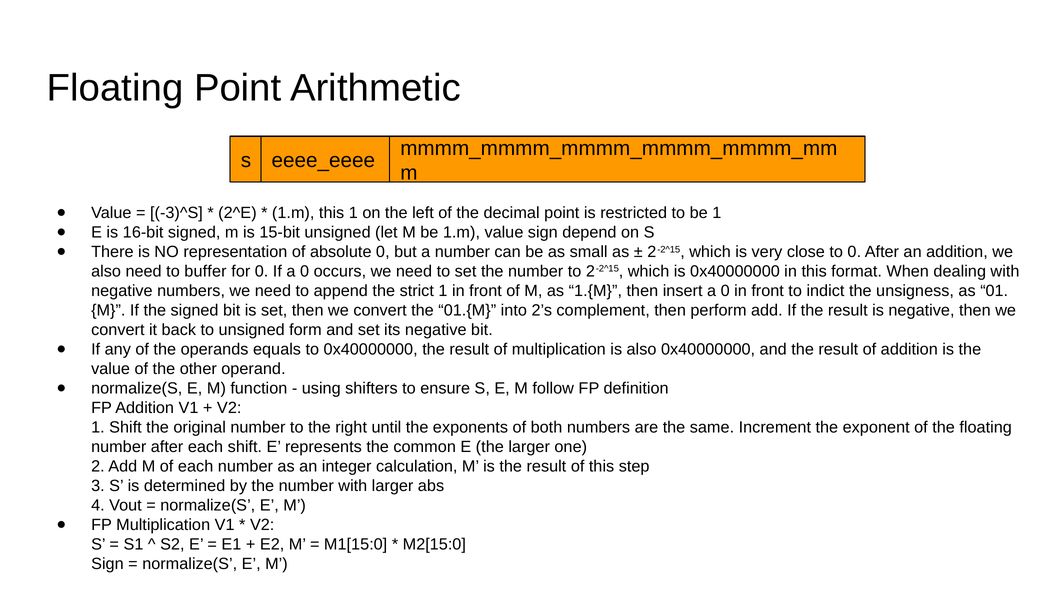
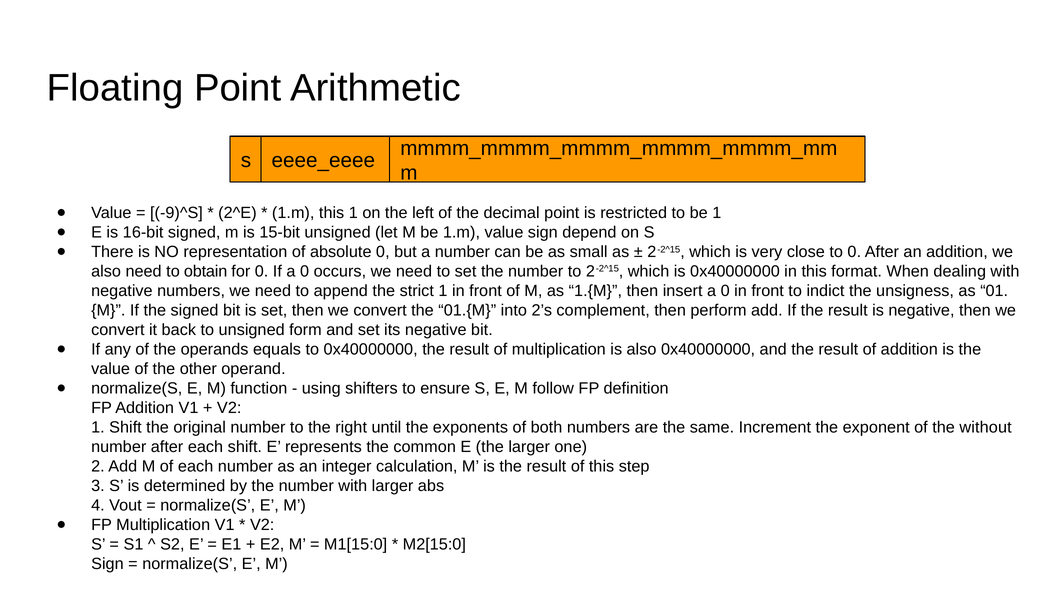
-3)^S: -3)^S -> -9)^S
buffer: buffer -> obtain
the floating: floating -> without
